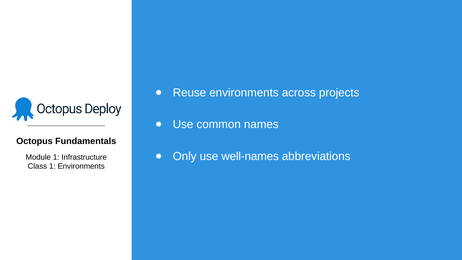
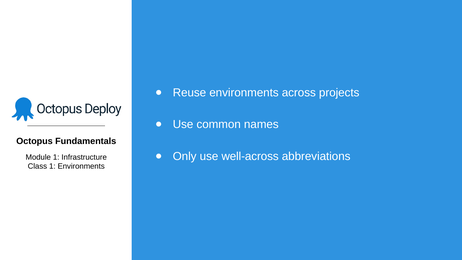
well-names: well-names -> well-across
